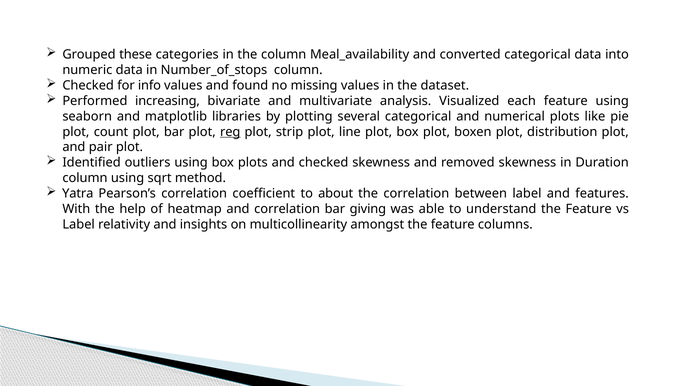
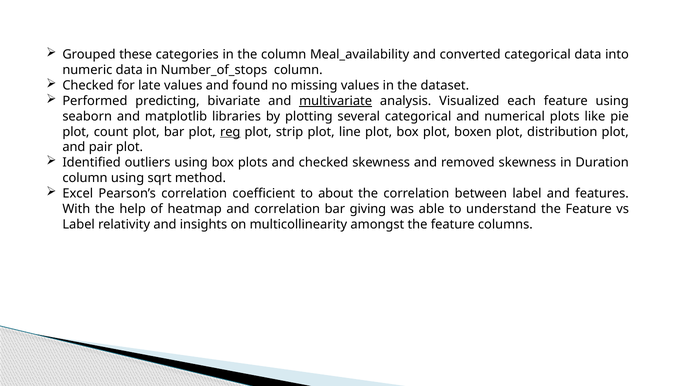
info: info -> late
increasing: increasing -> predicting
multivariate underline: none -> present
Yatra: Yatra -> Excel
